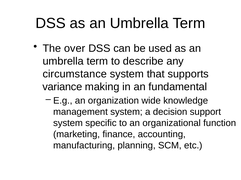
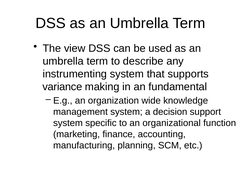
over: over -> view
circumstance: circumstance -> instrumenting
